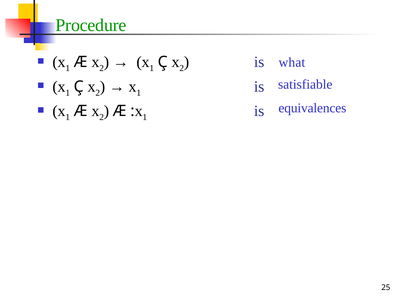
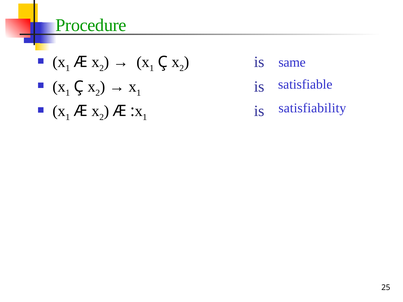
what: what -> same
equivalences: equivalences -> satisfiability
